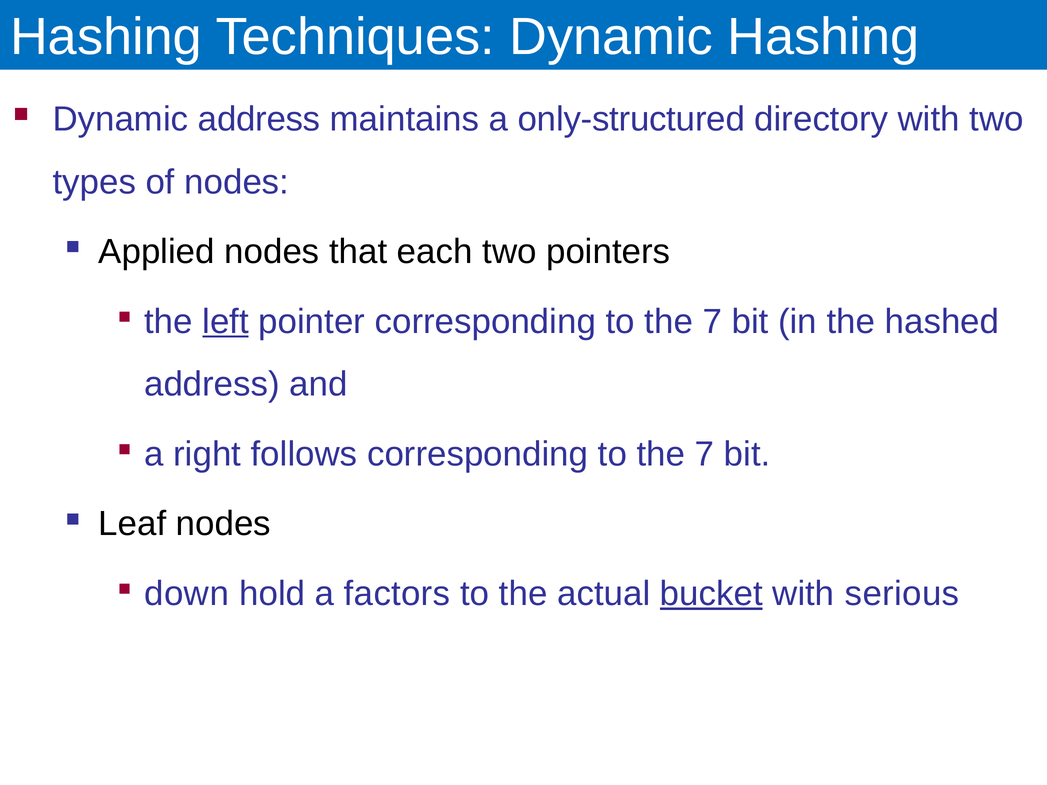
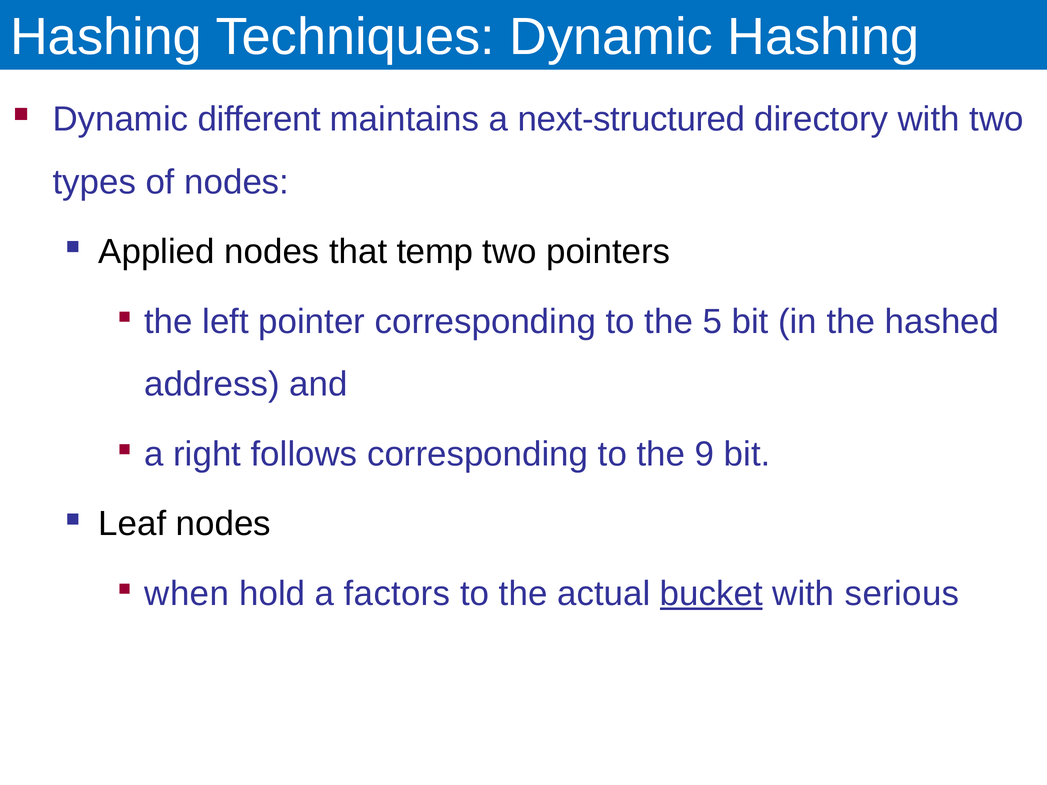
Dynamic address: address -> different
only-structured: only-structured -> next-structured
each: each -> temp
left underline: present -> none
7 at (712, 322): 7 -> 5
7 at (705, 454): 7 -> 9
down: down -> when
